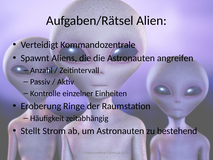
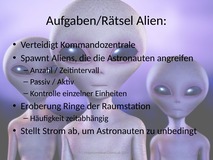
bestehend: bestehend -> unbedingt
